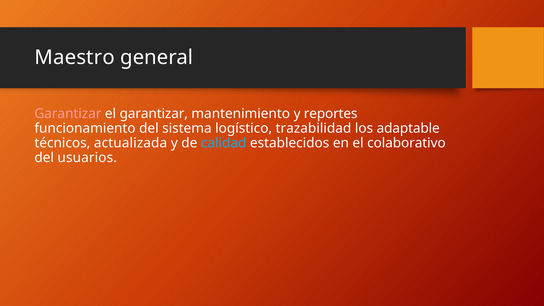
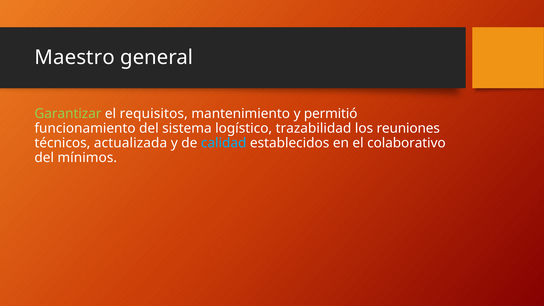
Garantizar at (68, 114) colour: pink -> light green
el garantizar: garantizar -> requisitos
reportes: reportes -> permitió
adaptable: adaptable -> reuniones
usuarios: usuarios -> mínimos
